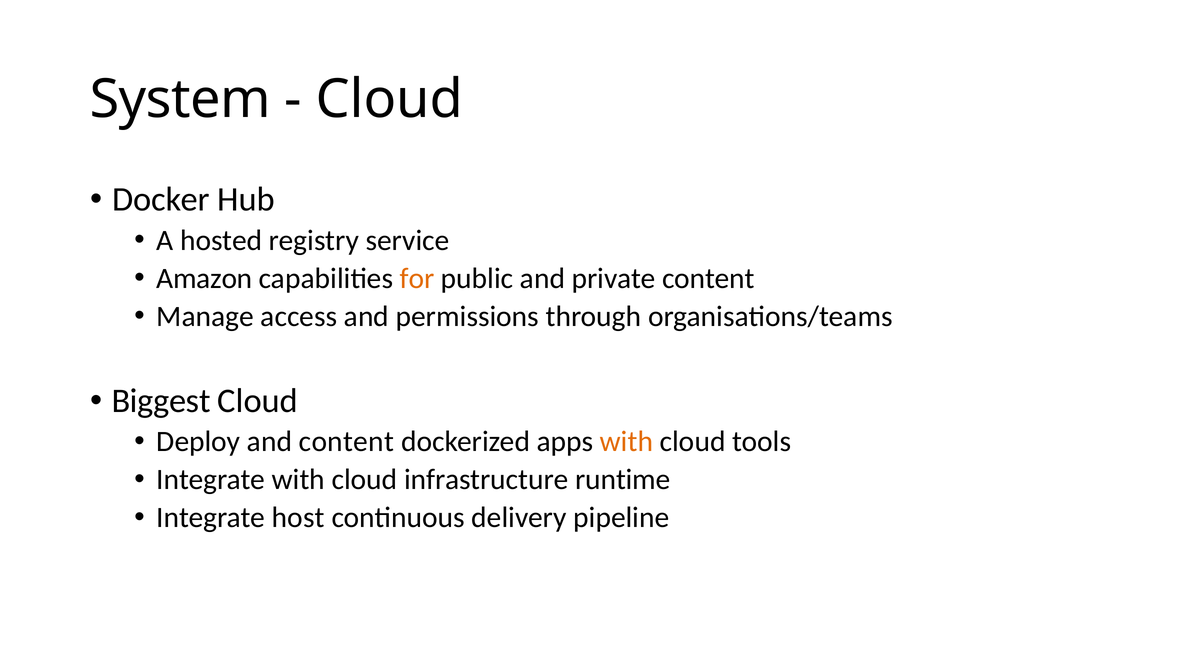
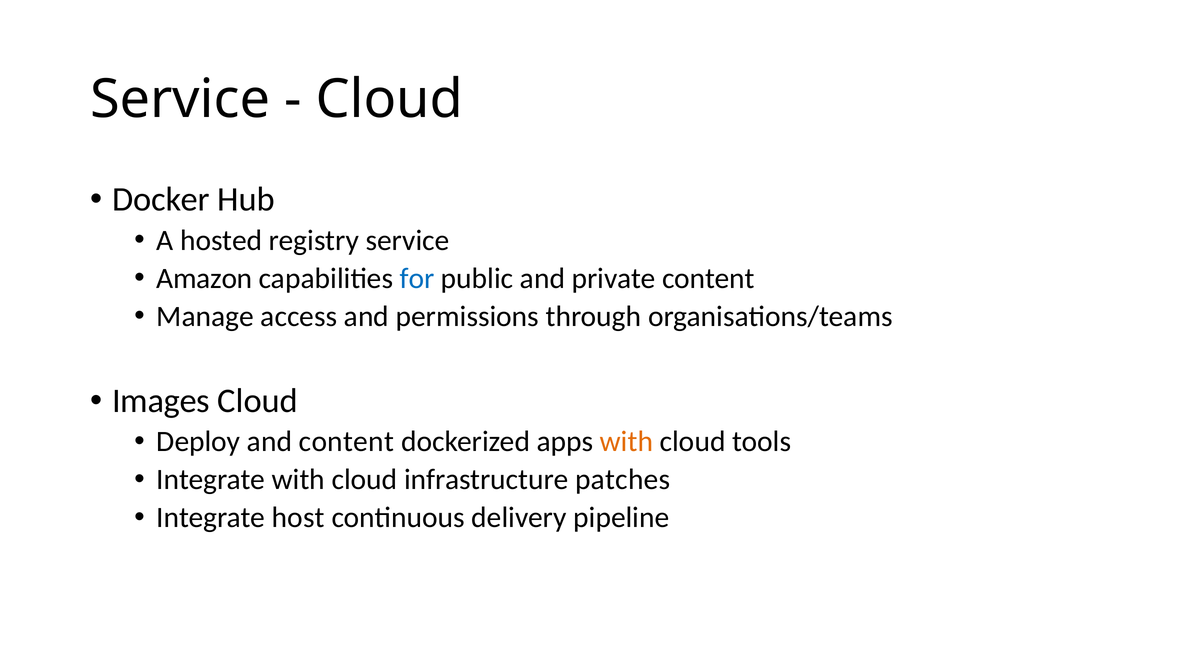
System at (180, 99): System -> Service
for colour: orange -> blue
Biggest: Biggest -> Images
runtime: runtime -> patches
